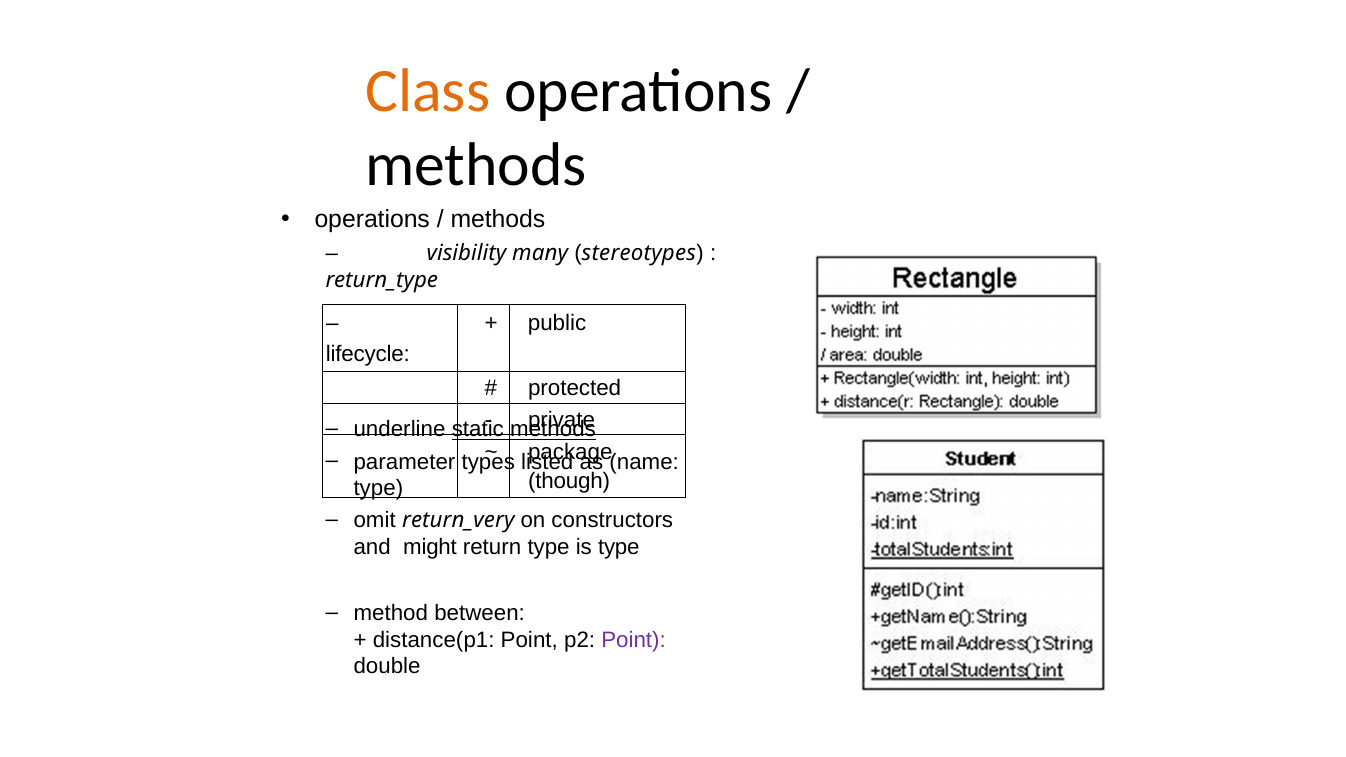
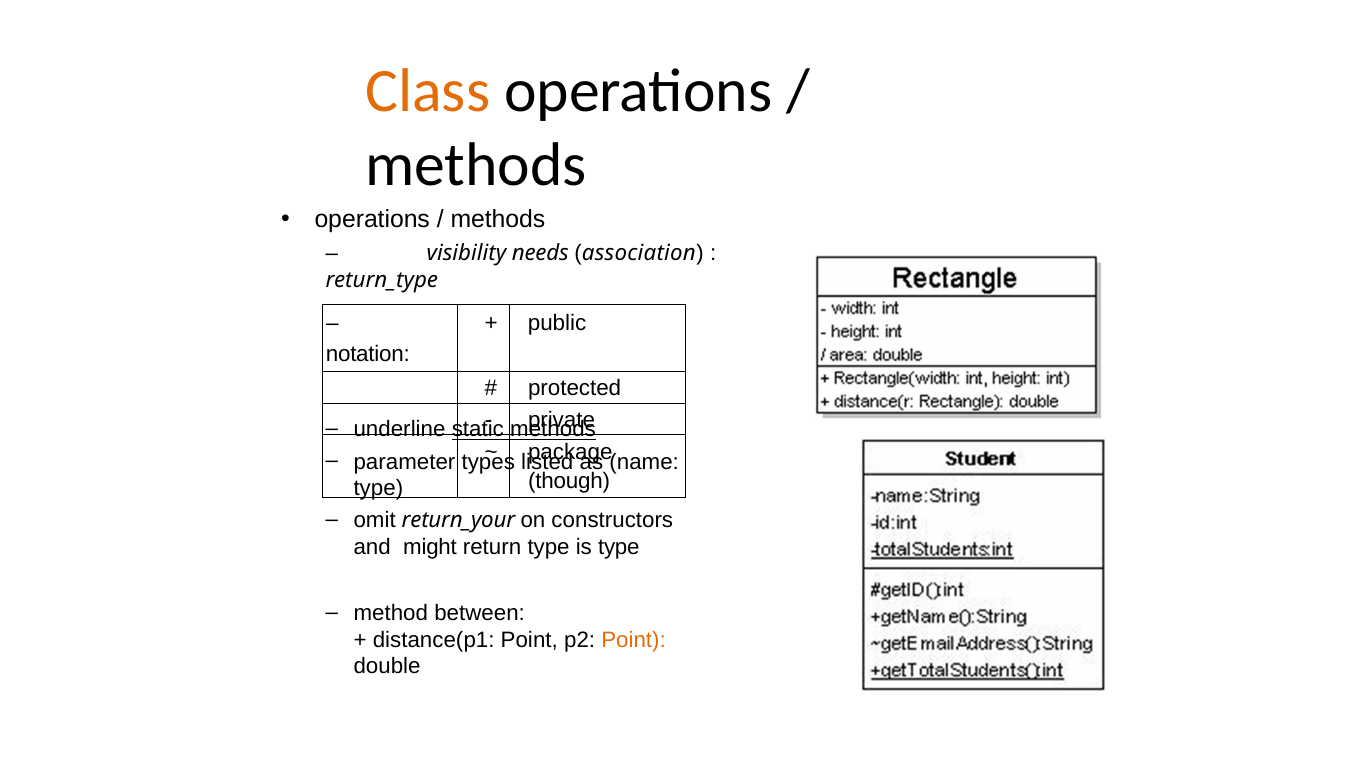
many: many -> needs
stereotypes: stereotypes -> association
lifecycle: lifecycle -> notation
return_very: return_very -> return_your
Point at (634, 640) colour: purple -> orange
